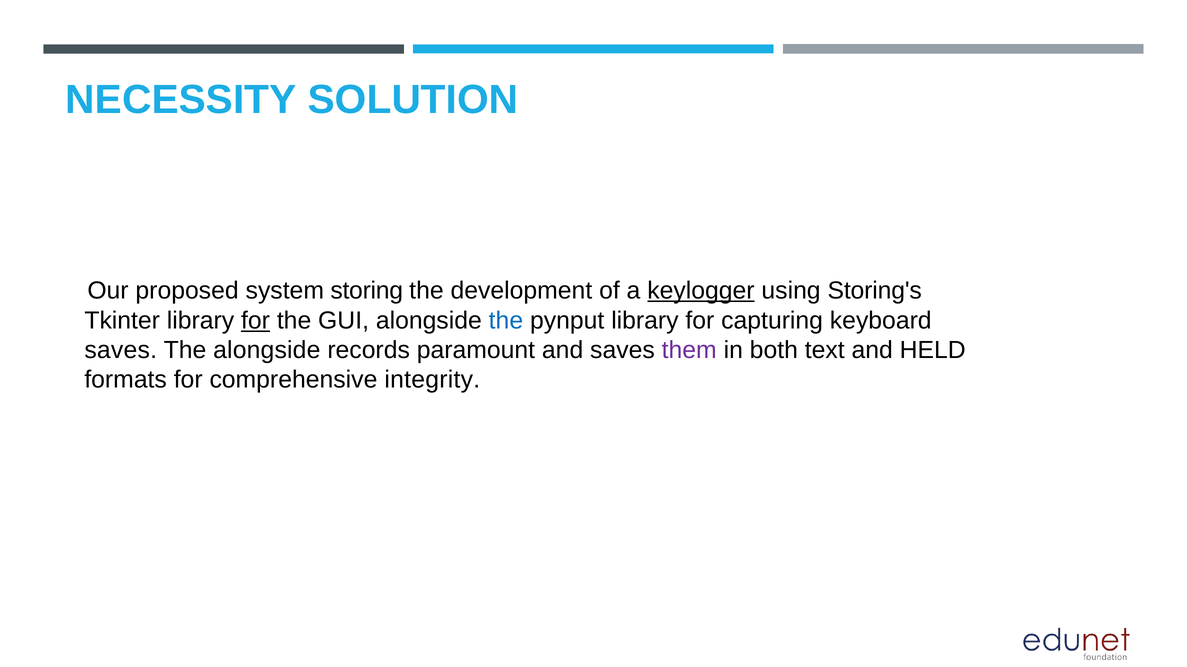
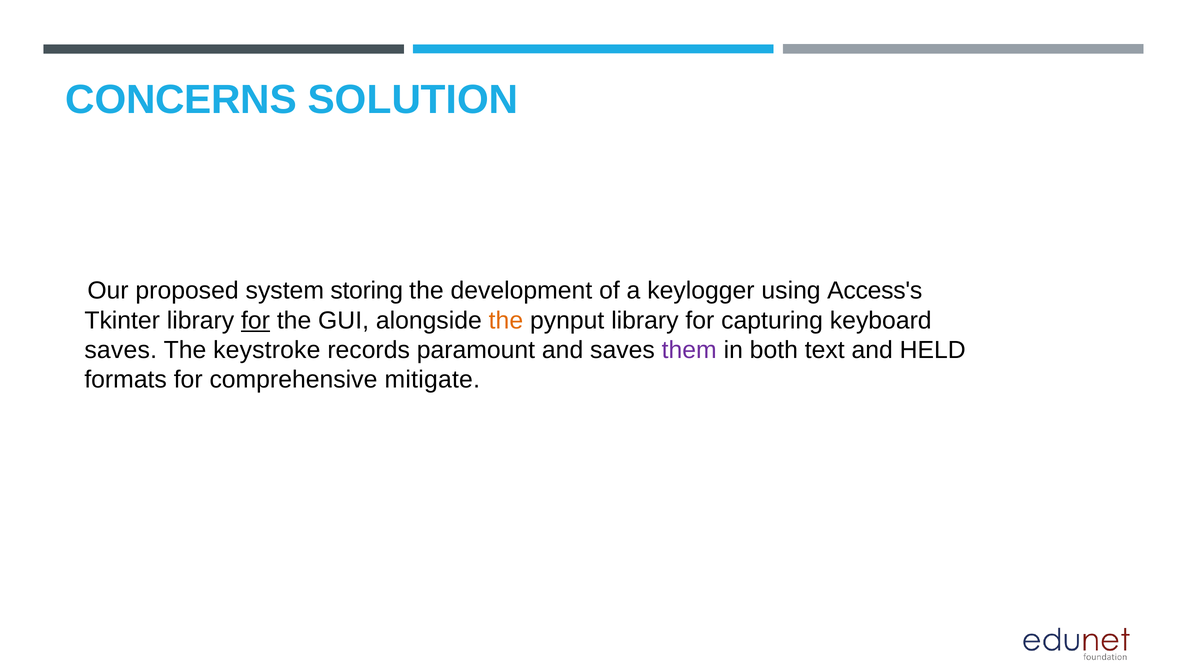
NECESSITY: NECESSITY -> CONCERNS
keylogger underline: present -> none
Storing's: Storing's -> Access's
the at (506, 321) colour: blue -> orange
The alongside: alongside -> keystroke
integrity: integrity -> mitigate
